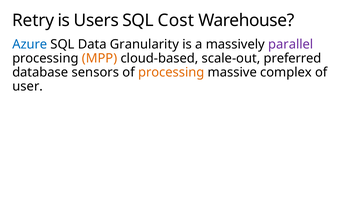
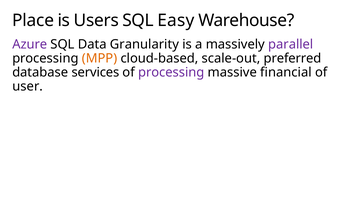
Retry: Retry -> Place
Cost: Cost -> Easy
Azure colour: blue -> purple
sensors: sensors -> services
processing at (171, 72) colour: orange -> purple
complex: complex -> financial
